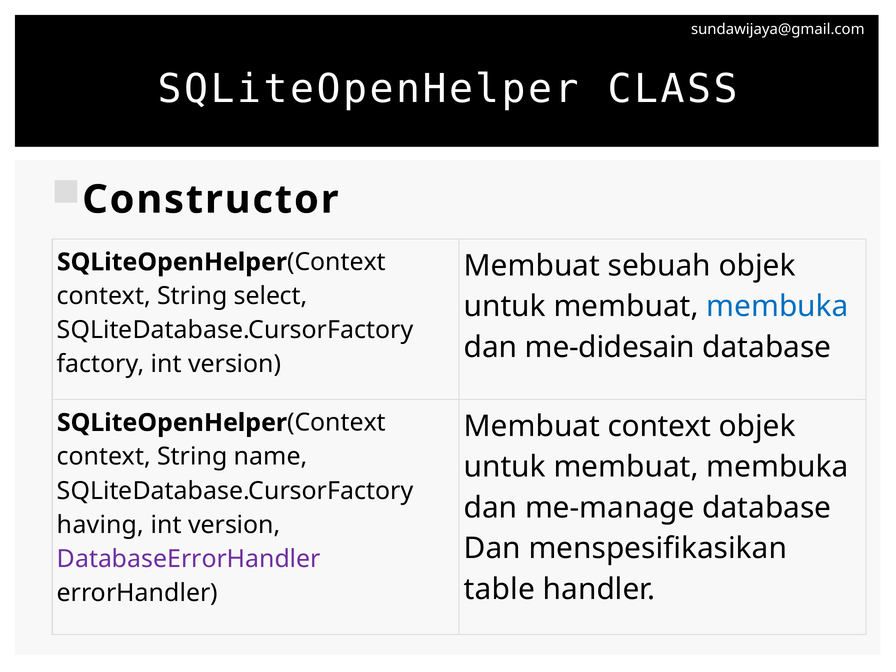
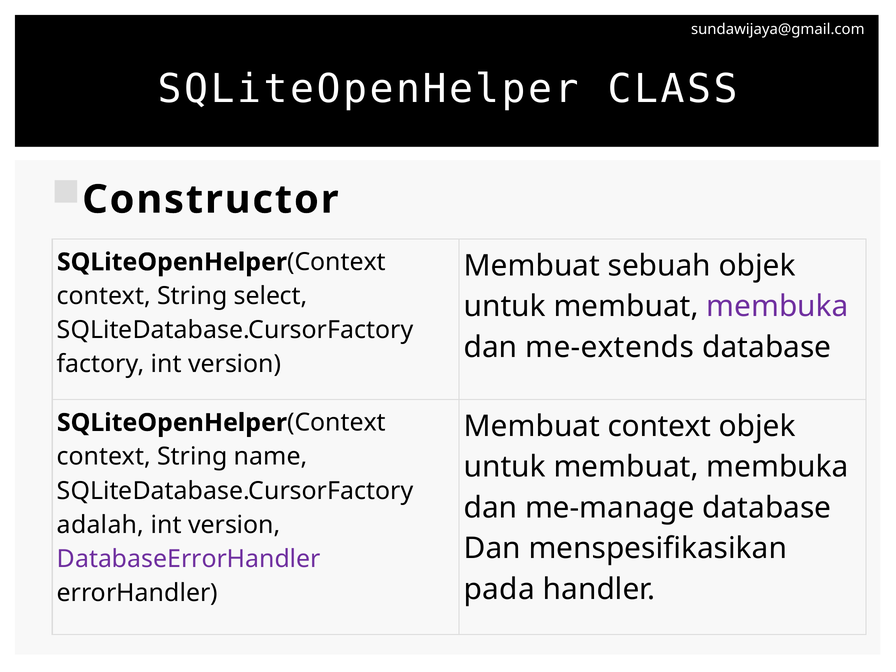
membuka at (777, 306) colour: blue -> purple
me-didesain: me-didesain -> me-extends
having: having -> adalah
table: table -> pada
